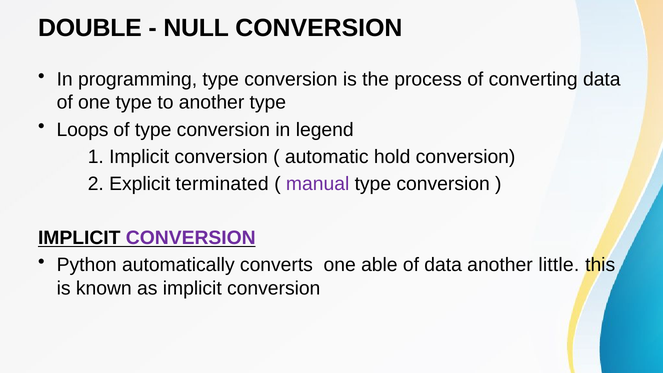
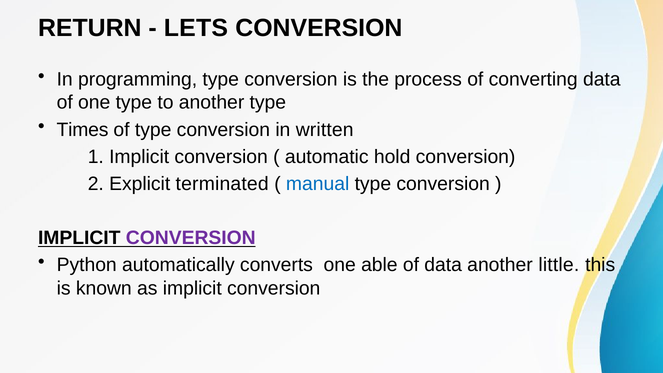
DOUBLE: DOUBLE -> RETURN
NULL: NULL -> LETS
Loops: Loops -> Times
legend: legend -> written
manual colour: purple -> blue
